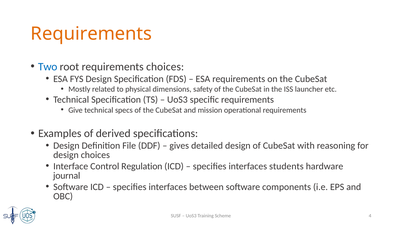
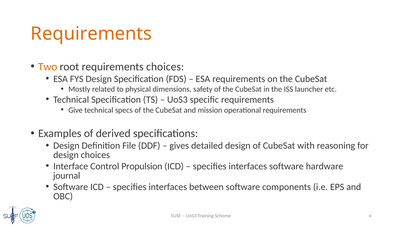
Two colour: blue -> orange
Regulation: Regulation -> Propulsion
interfaces students: students -> software
